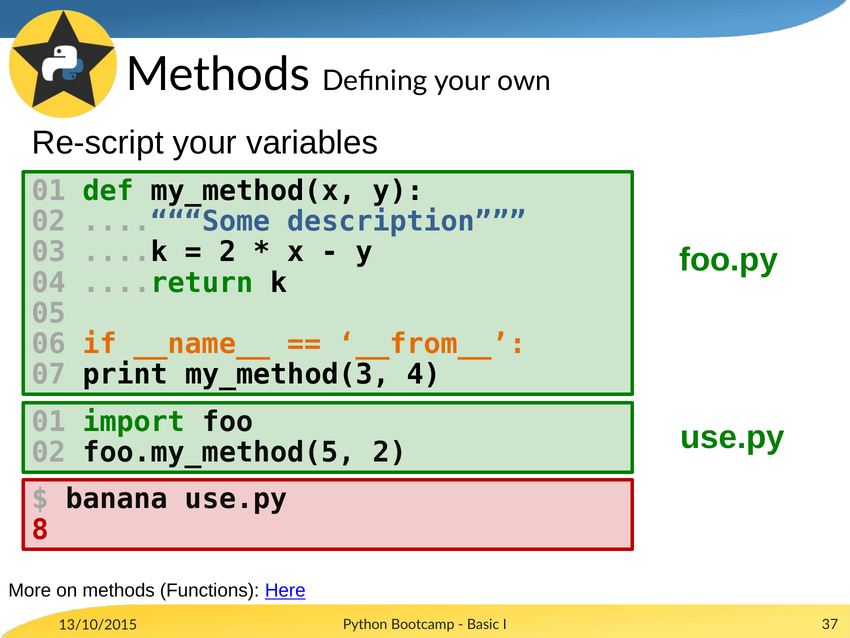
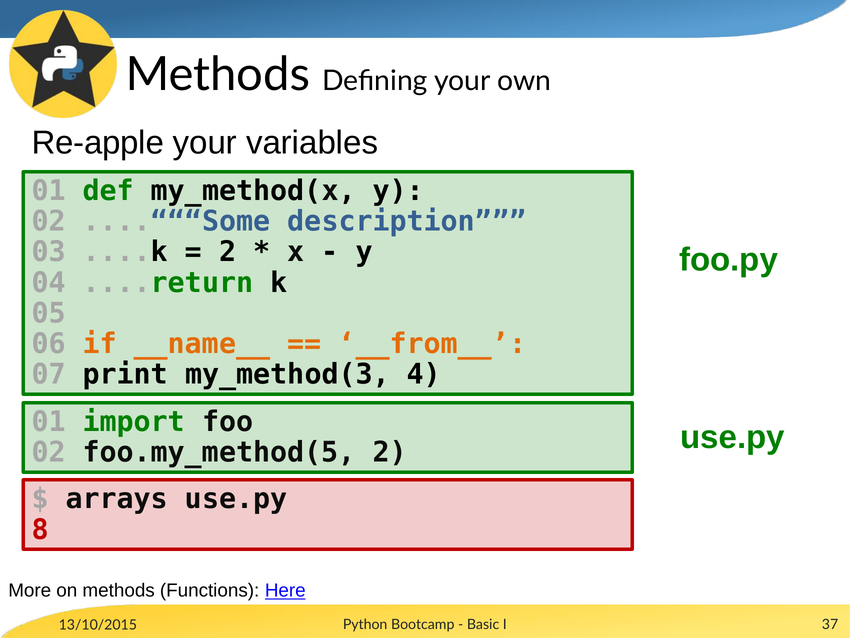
Re-script: Re-script -> Re-apple
banana: banana -> arrays
